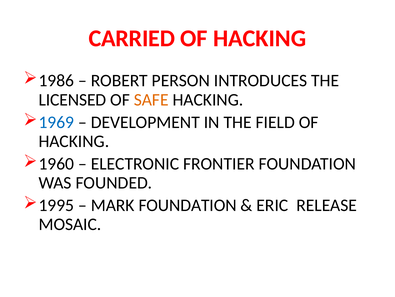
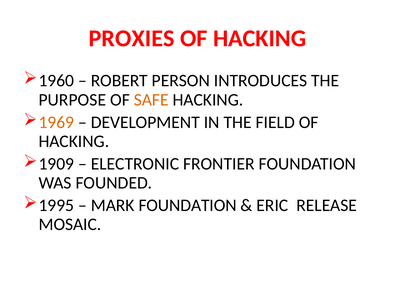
CARRIED: CARRIED -> PROXIES
1986: 1986 -> 1960
LICENSED: LICENSED -> PURPOSE
1969 colour: blue -> orange
1960: 1960 -> 1909
